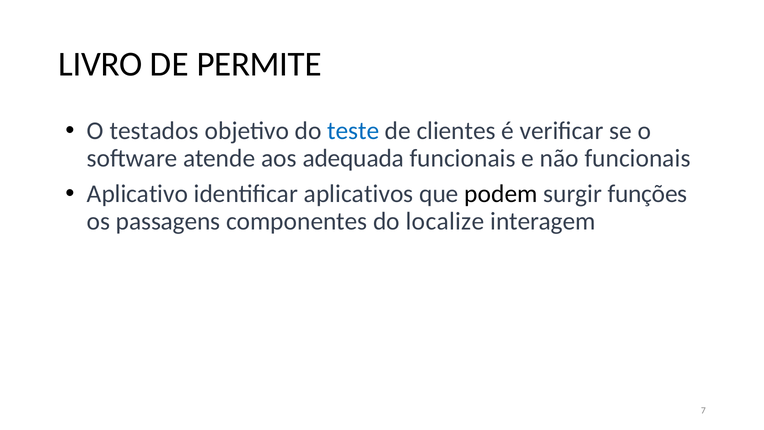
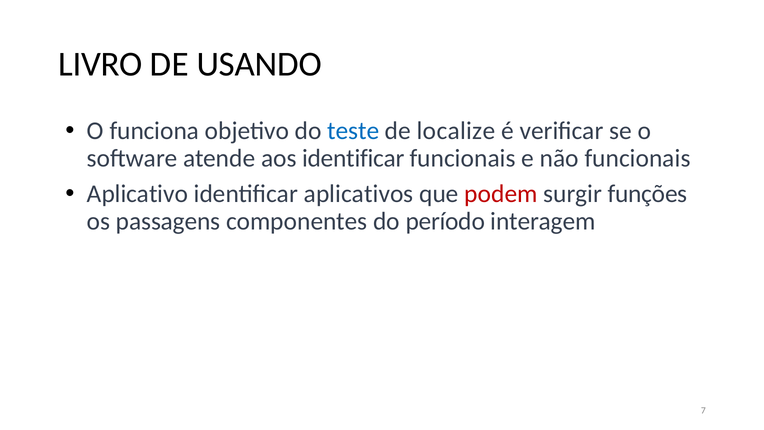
PERMITE: PERMITE -> USANDO
testados: testados -> funciona
clientes: clientes -> localize
aos adequada: adequada -> identificar
podem colour: black -> red
localize: localize -> período
